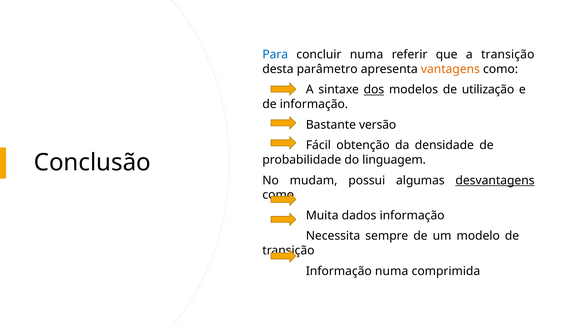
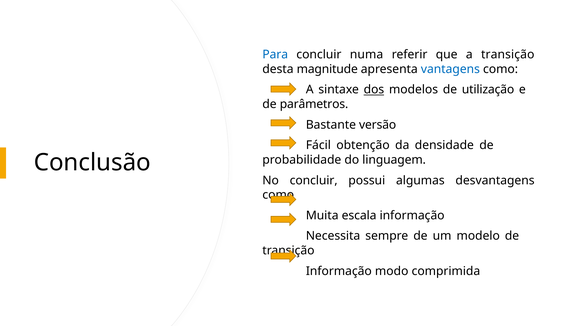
parâmetro: parâmetro -> magnitude
vantagens colour: orange -> blue
de informação: informação -> parâmetros
No mudam: mudam -> concluir
desvantagens underline: present -> none
dados: dados -> escala
Informação numa: numa -> modo
